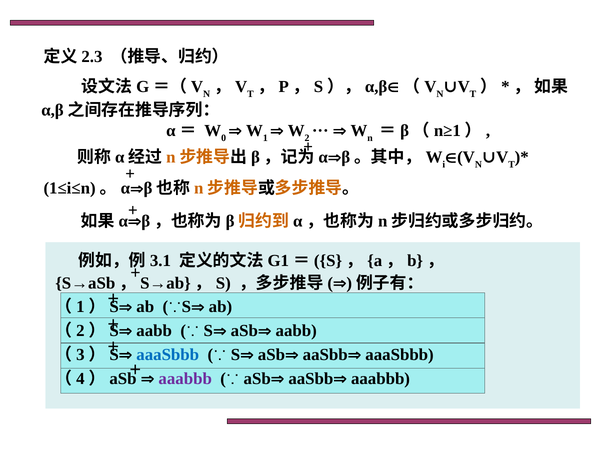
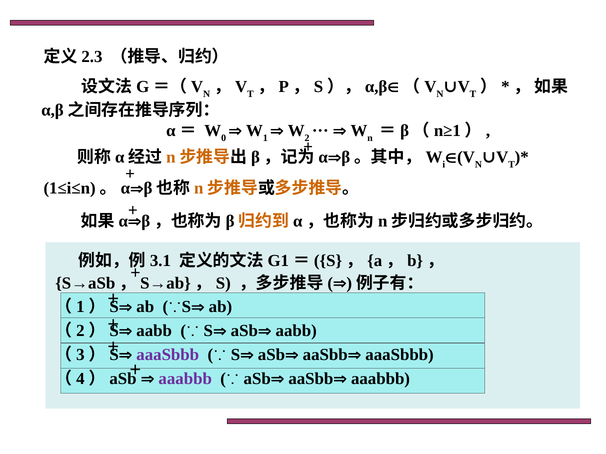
aaaSbbb at (168, 355) colour: blue -> purple
